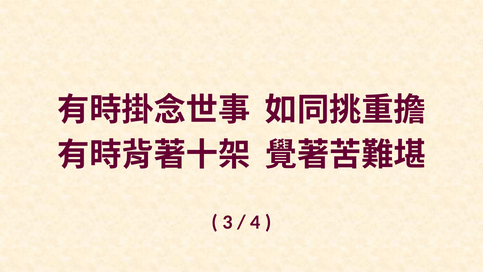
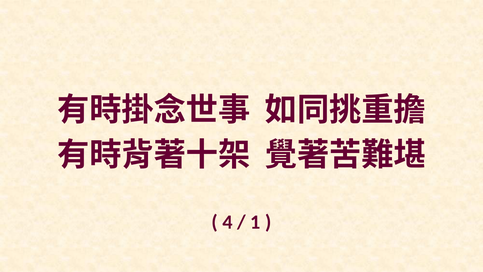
3: 3 -> 4
4: 4 -> 1
